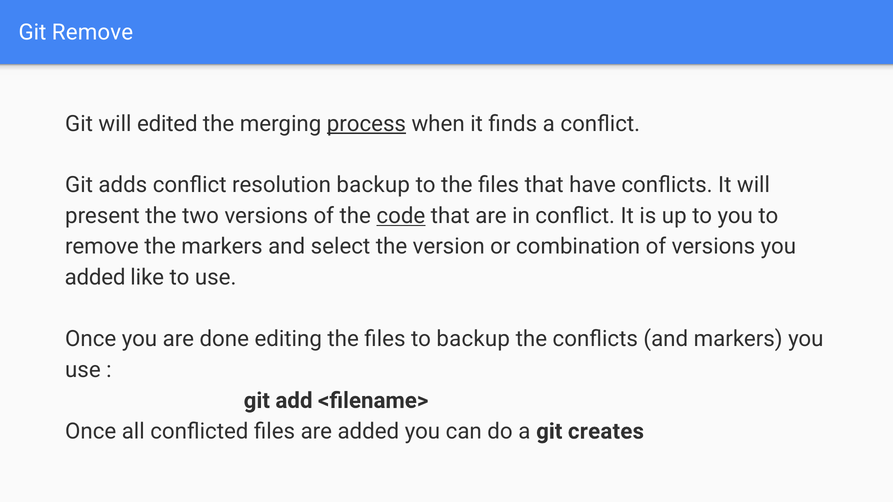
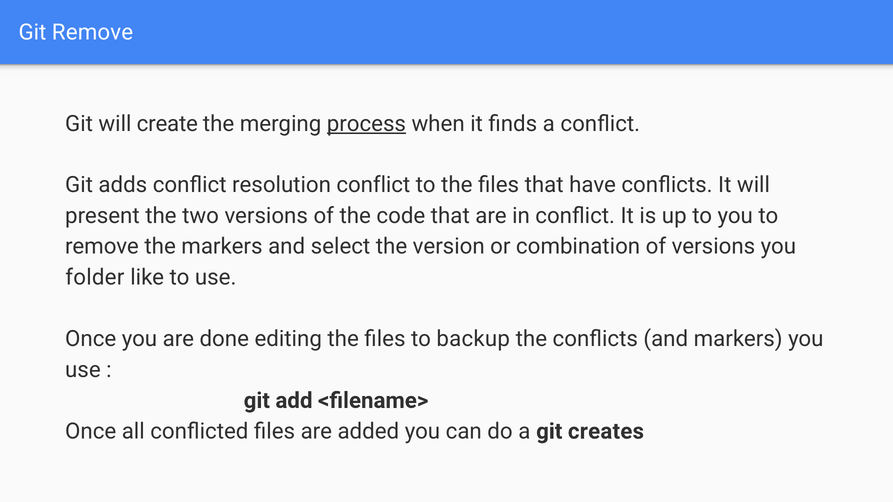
edited: edited -> create
resolution backup: backup -> conflict
code underline: present -> none
added at (95, 278): added -> folder
